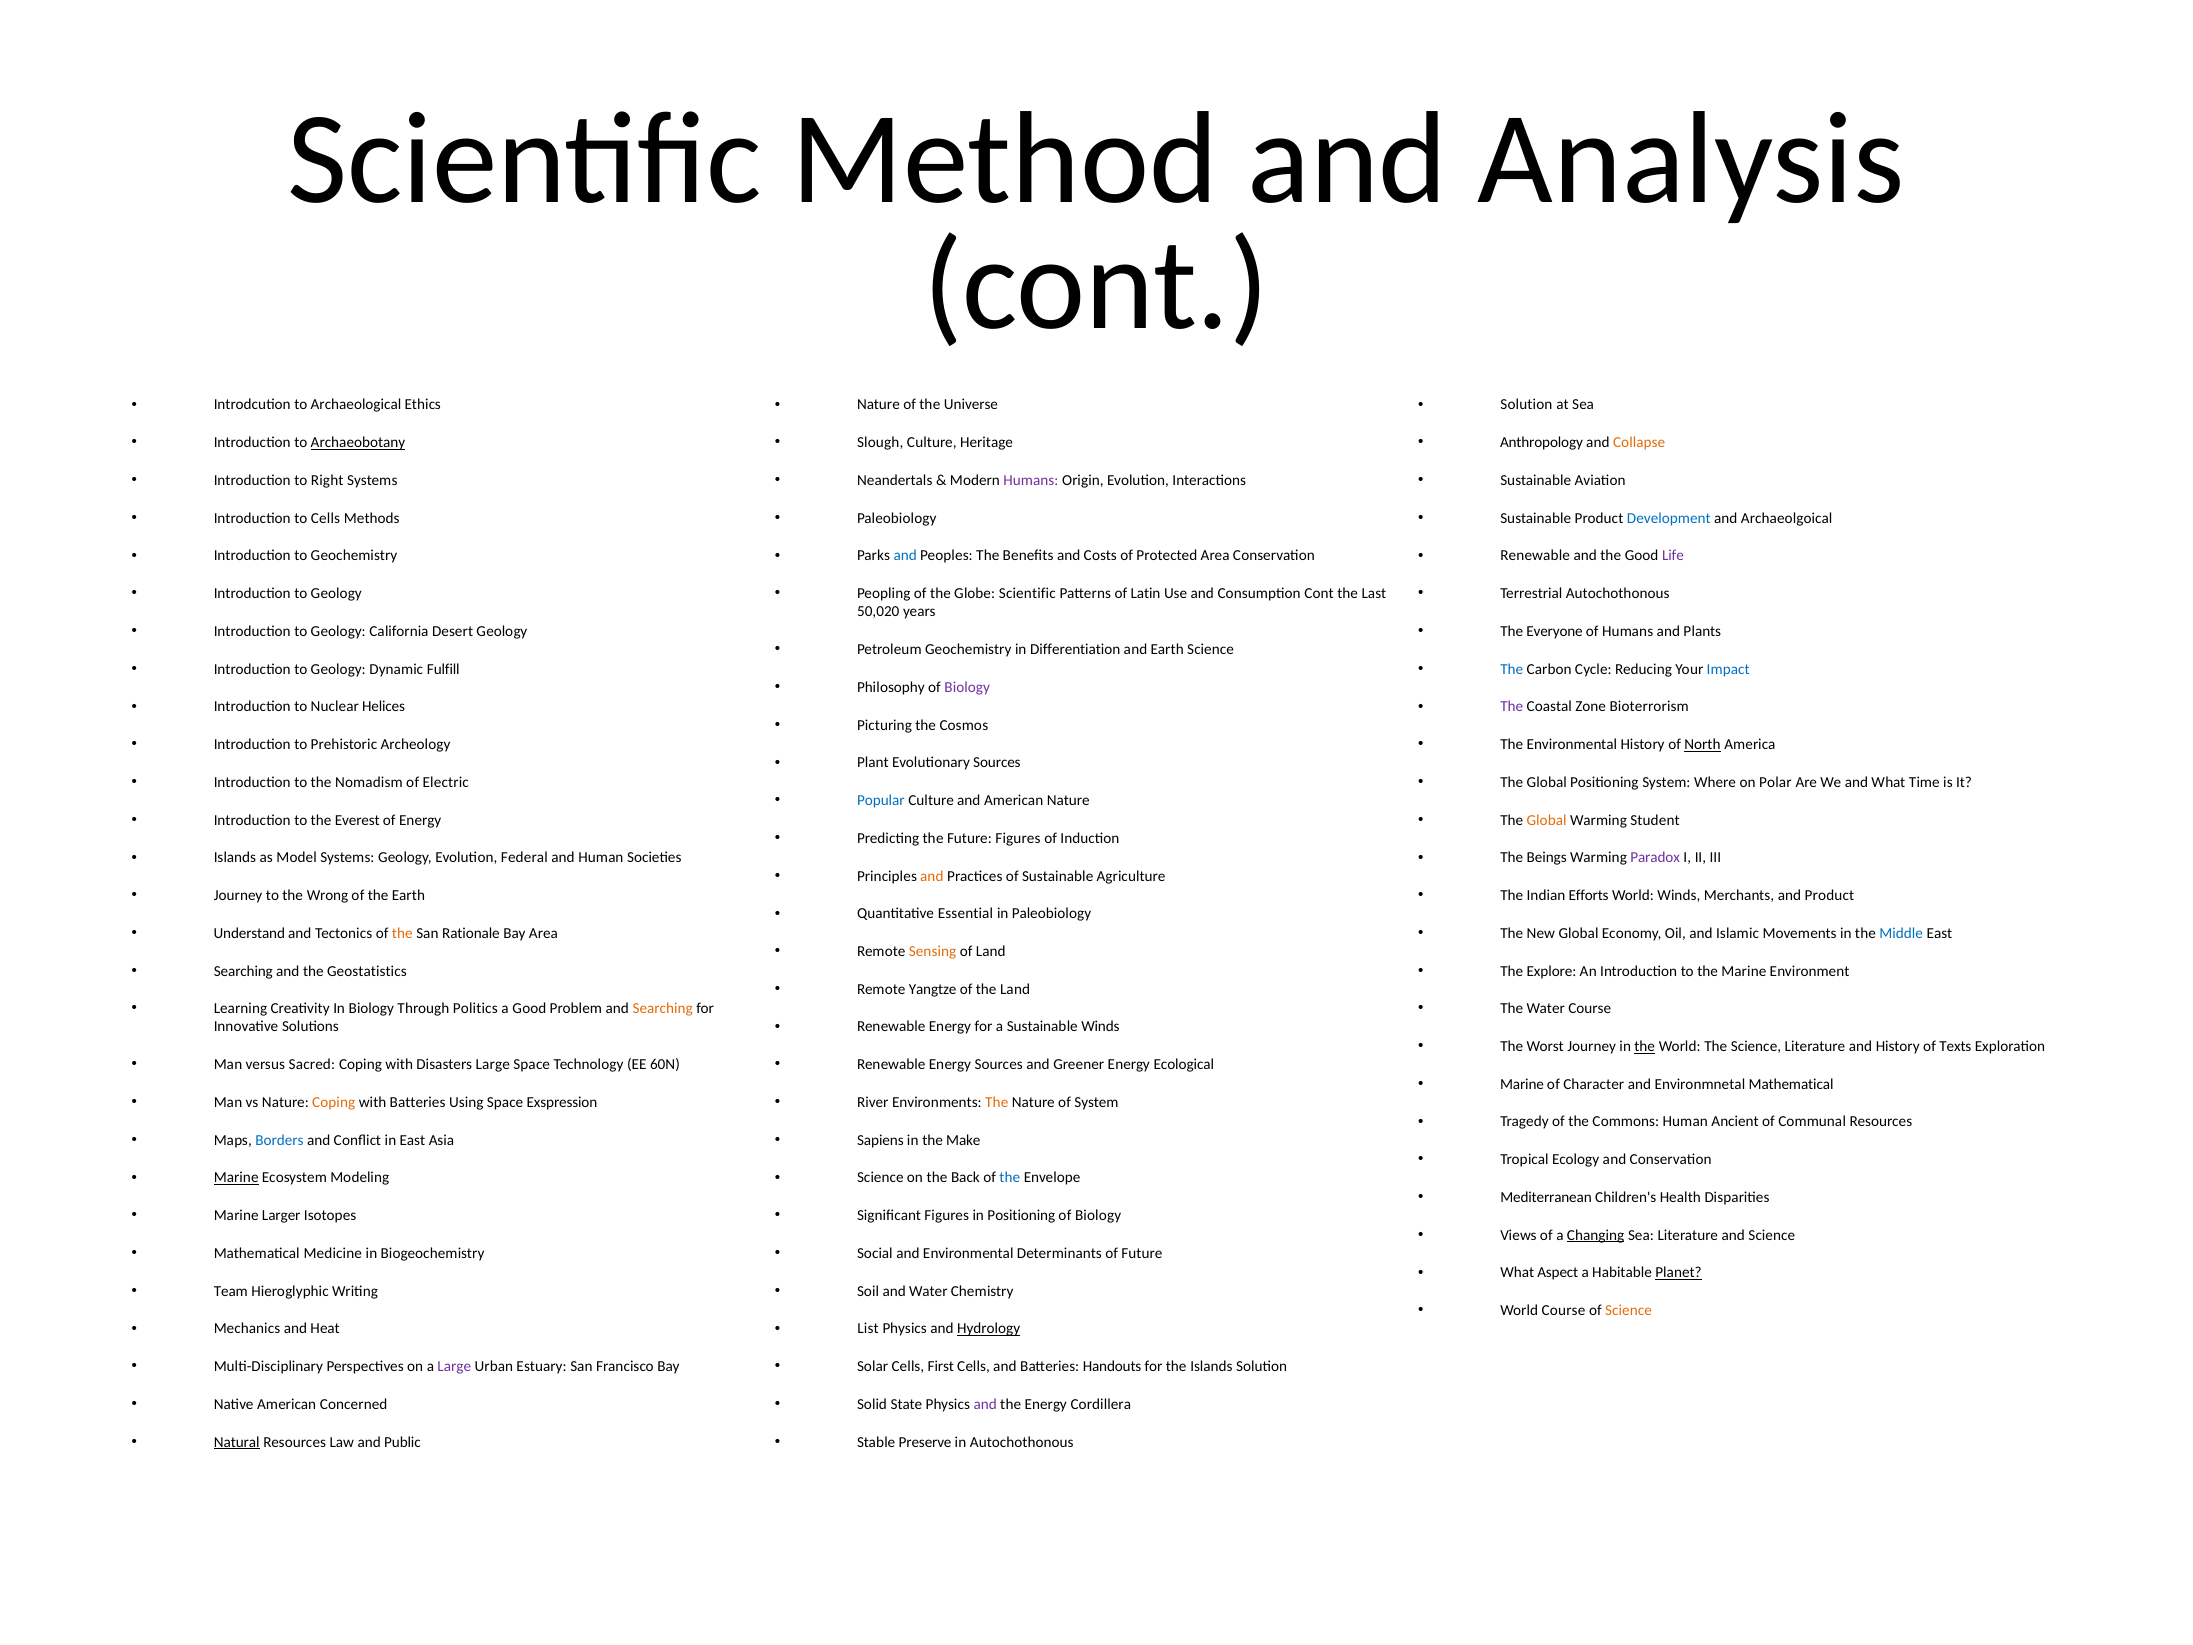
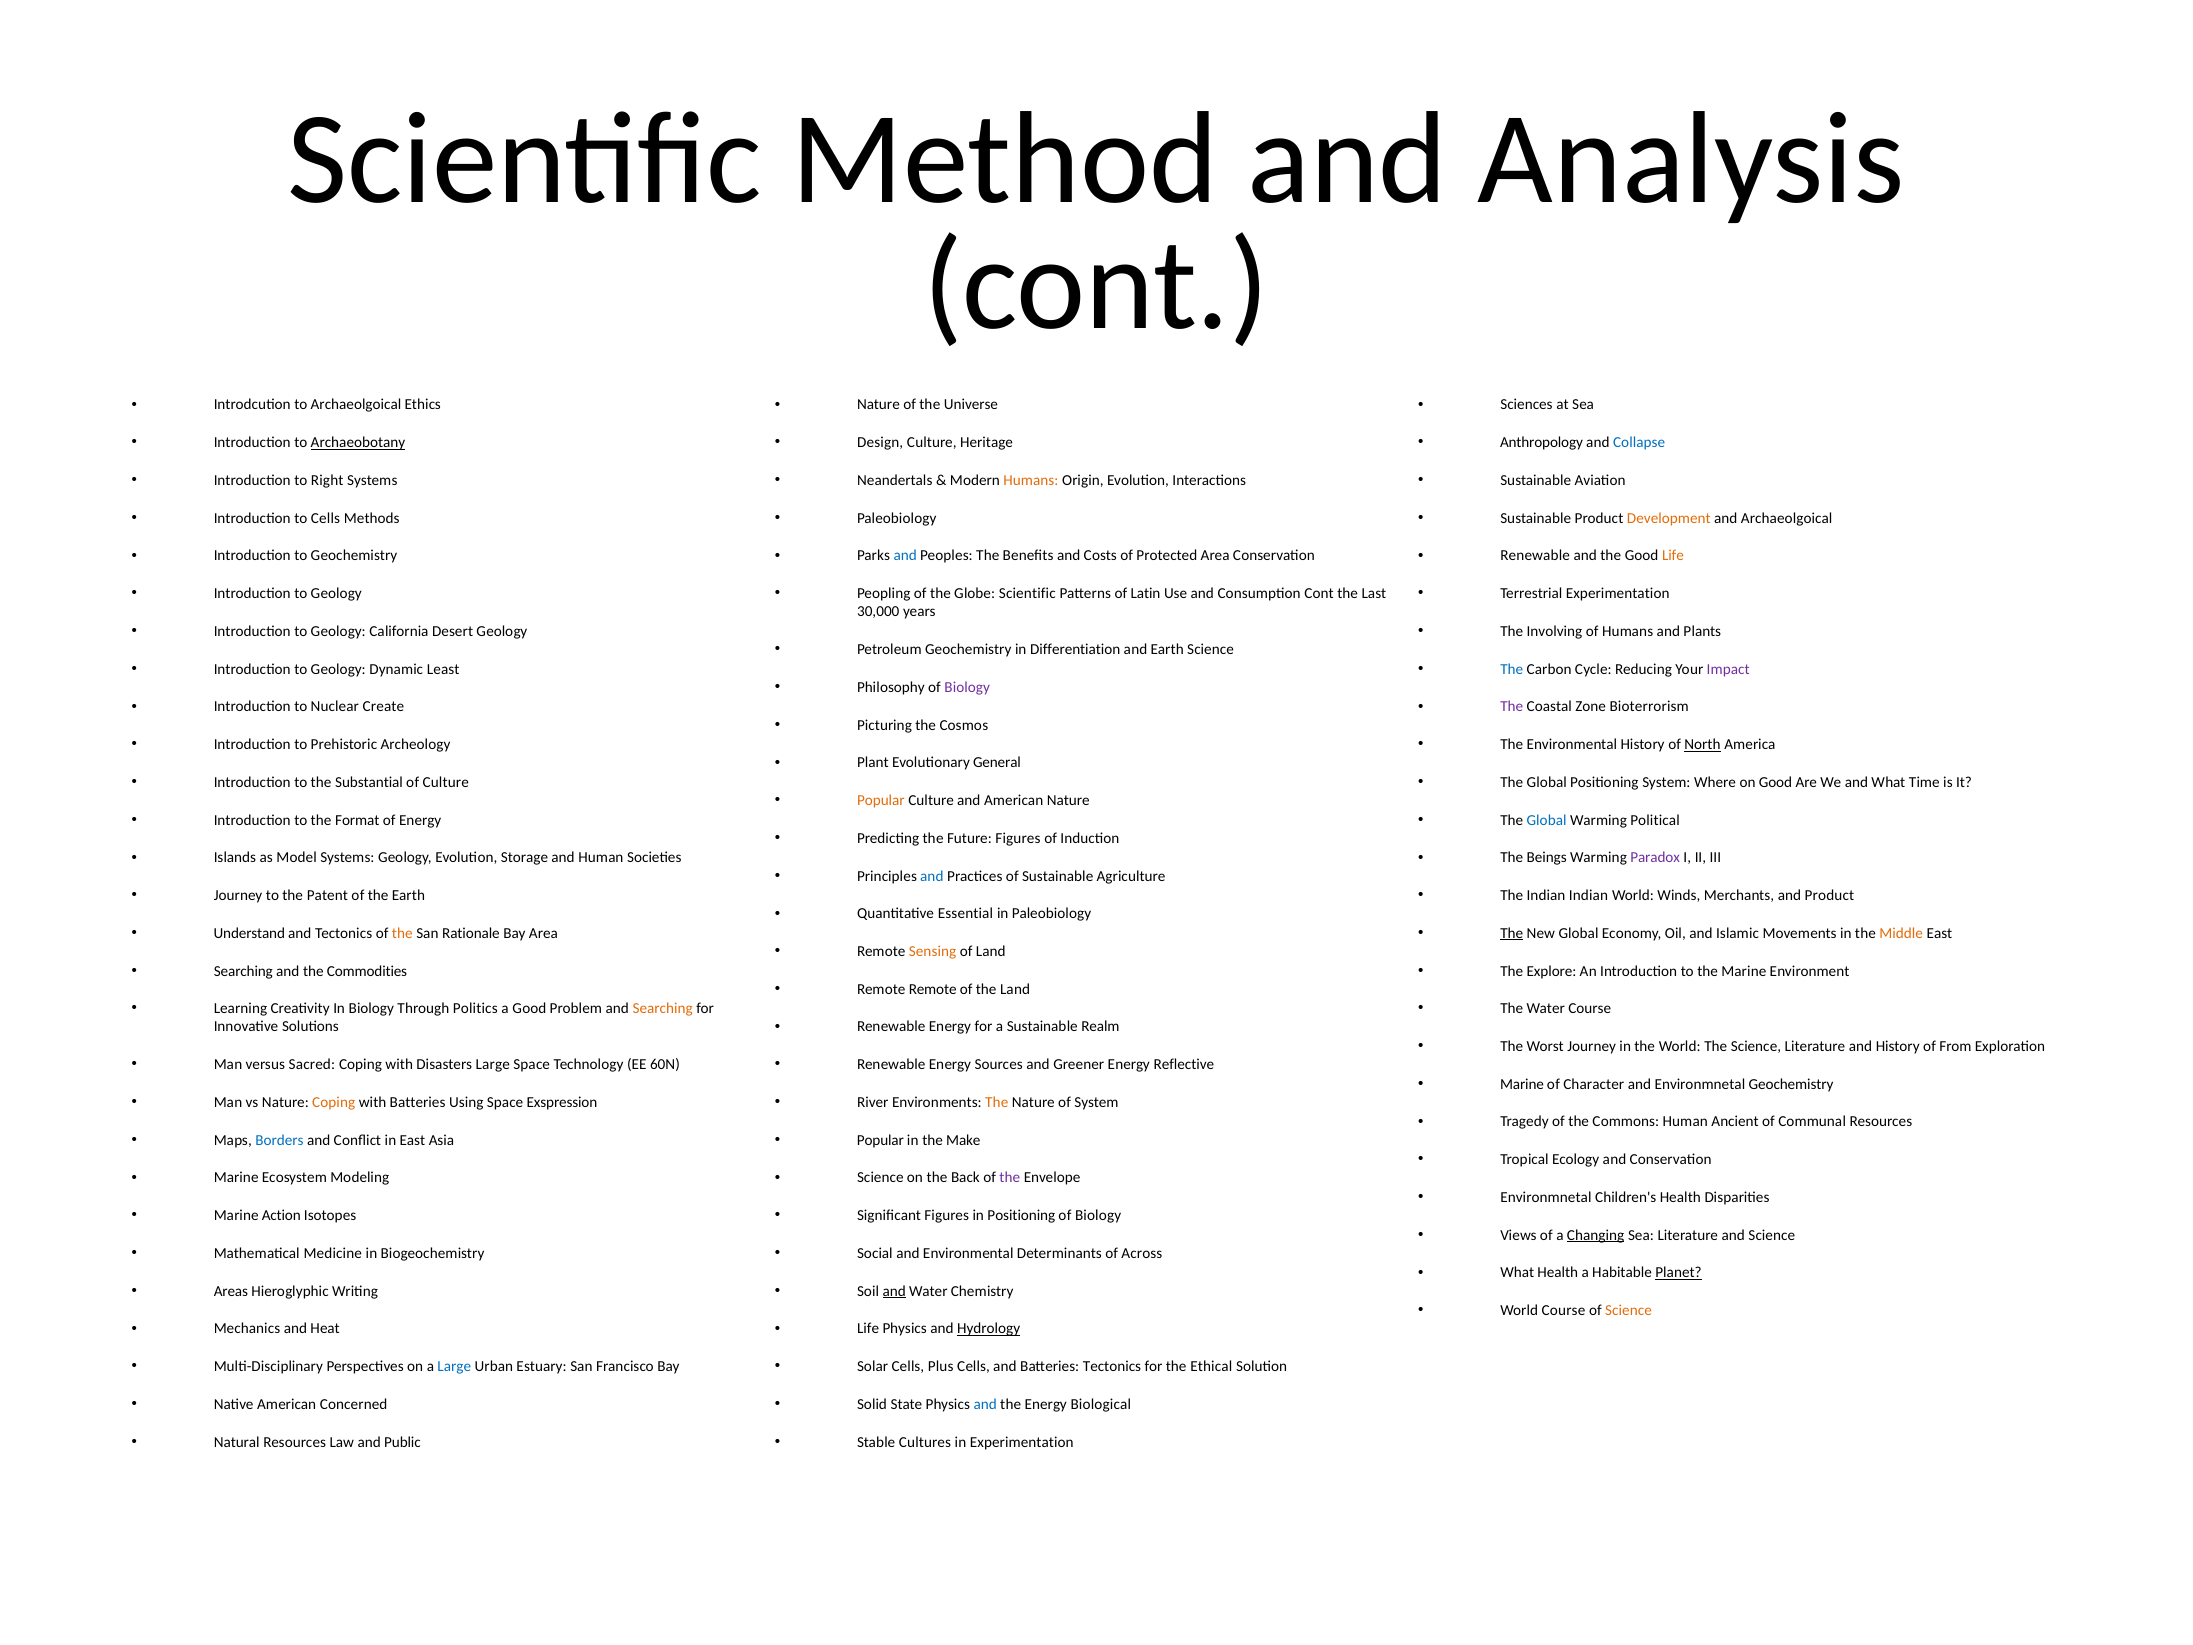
to Archaeological: Archaeological -> Archaeolgoical
Solution at (1526, 405): Solution -> Sciences
Slough: Slough -> Design
Collapse colour: orange -> blue
Humans at (1031, 480) colour: purple -> orange
Development colour: blue -> orange
Life at (1673, 556) colour: purple -> orange
Terrestrial Autochothonous: Autochothonous -> Experimentation
50,020: 50,020 -> 30,000
Everyone: Everyone -> Involving
Fulfill: Fulfill -> Least
Impact colour: blue -> purple
Helices: Helices -> Create
Evolutionary Sources: Sources -> General
Nomadism: Nomadism -> Substantial
of Electric: Electric -> Culture
on Polar: Polar -> Good
Popular at (881, 800) colour: blue -> orange
Everest: Everest -> Format
Global at (1547, 820) colour: orange -> blue
Student: Student -> Political
Federal: Federal -> Storage
and at (932, 876) colour: orange -> blue
Wrong: Wrong -> Patent
Indian Efforts: Efforts -> Indian
The at (1512, 933) underline: none -> present
Middle colour: blue -> orange
Geostatistics: Geostatistics -> Commodities
Remote Yangtze: Yangtze -> Remote
Sustainable Winds: Winds -> Realm
the at (1645, 1046) underline: present -> none
Texts: Texts -> From
Ecological: Ecological -> Reflective
Environmnetal Mathematical: Mathematical -> Geochemistry
Sapiens at (880, 1140): Sapiens -> Popular
Marine at (236, 1178) underline: present -> none
the at (1010, 1178) colour: blue -> purple
Mediterranean at (1546, 1197): Mediterranean -> Environmnetal
Larger: Larger -> Action
of Future: Future -> Across
What Aspect: Aspect -> Health
Team: Team -> Areas
and at (894, 1291) underline: none -> present
List at (868, 1329): List -> Life
Large at (454, 1366) colour: purple -> blue
First: First -> Plus
Batteries Handouts: Handouts -> Tectonics
the Islands: Islands -> Ethical
and at (985, 1404) colour: purple -> blue
Cordillera: Cordillera -> Biological
Natural underline: present -> none
Preserve: Preserve -> Cultures
in Autochothonous: Autochothonous -> Experimentation
